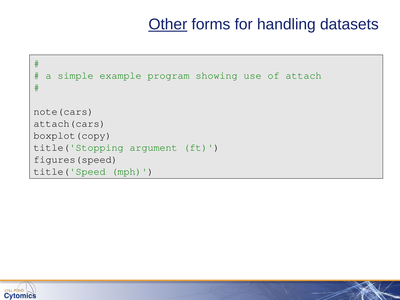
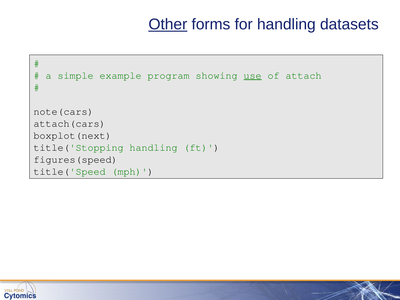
use underline: none -> present
boxplot(copy: boxplot(copy -> boxplot(next
title('Stopping argument: argument -> handling
